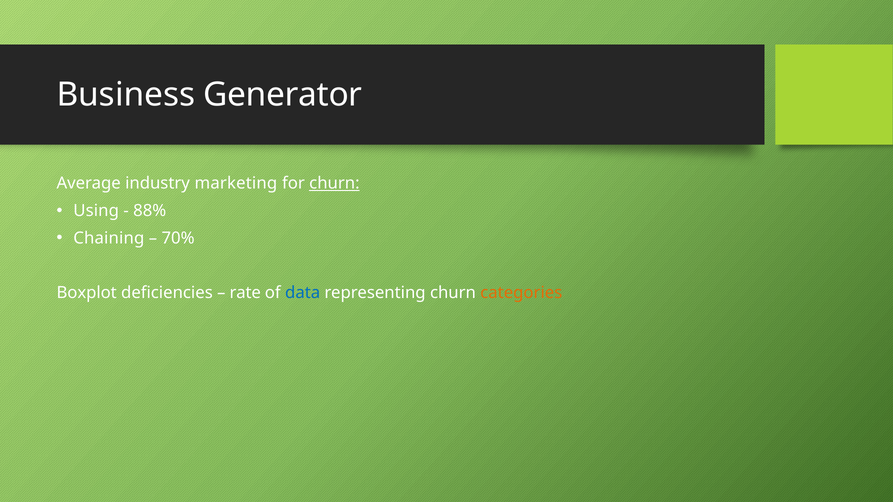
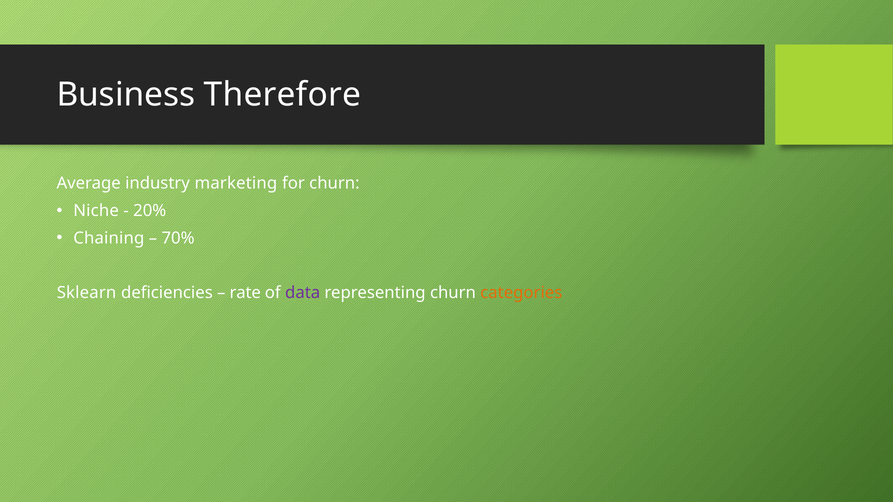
Generator: Generator -> Therefore
churn at (334, 183) underline: present -> none
Using: Using -> Niche
88%: 88% -> 20%
Boxplot: Boxplot -> Sklearn
data colour: blue -> purple
